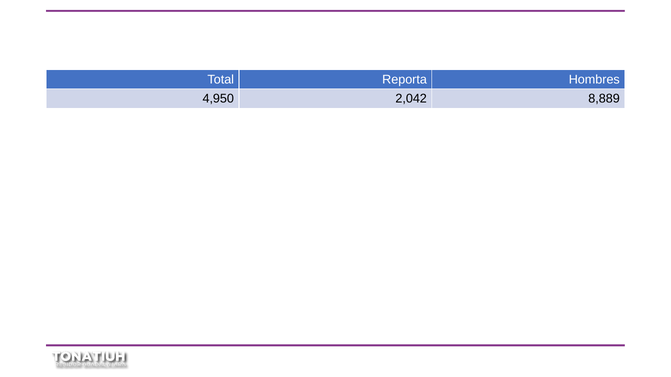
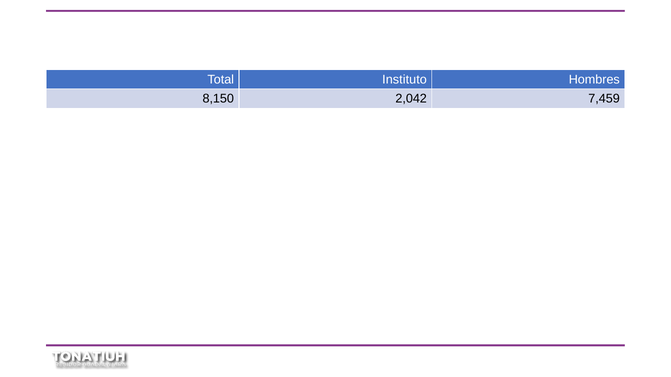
Reporta: Reporta -> Instituto
4,950: 4,950 -> 8,150
8,889: 8,889 -> 7,459
